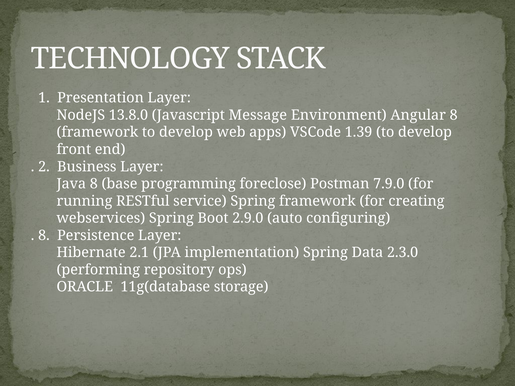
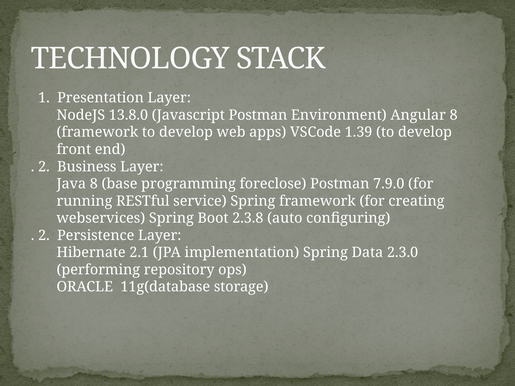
Javascript Message: Message -> Postman
2.9.0: 2.9.0 -> 2.3.8
8 at (44, 236): 8 -> 2
